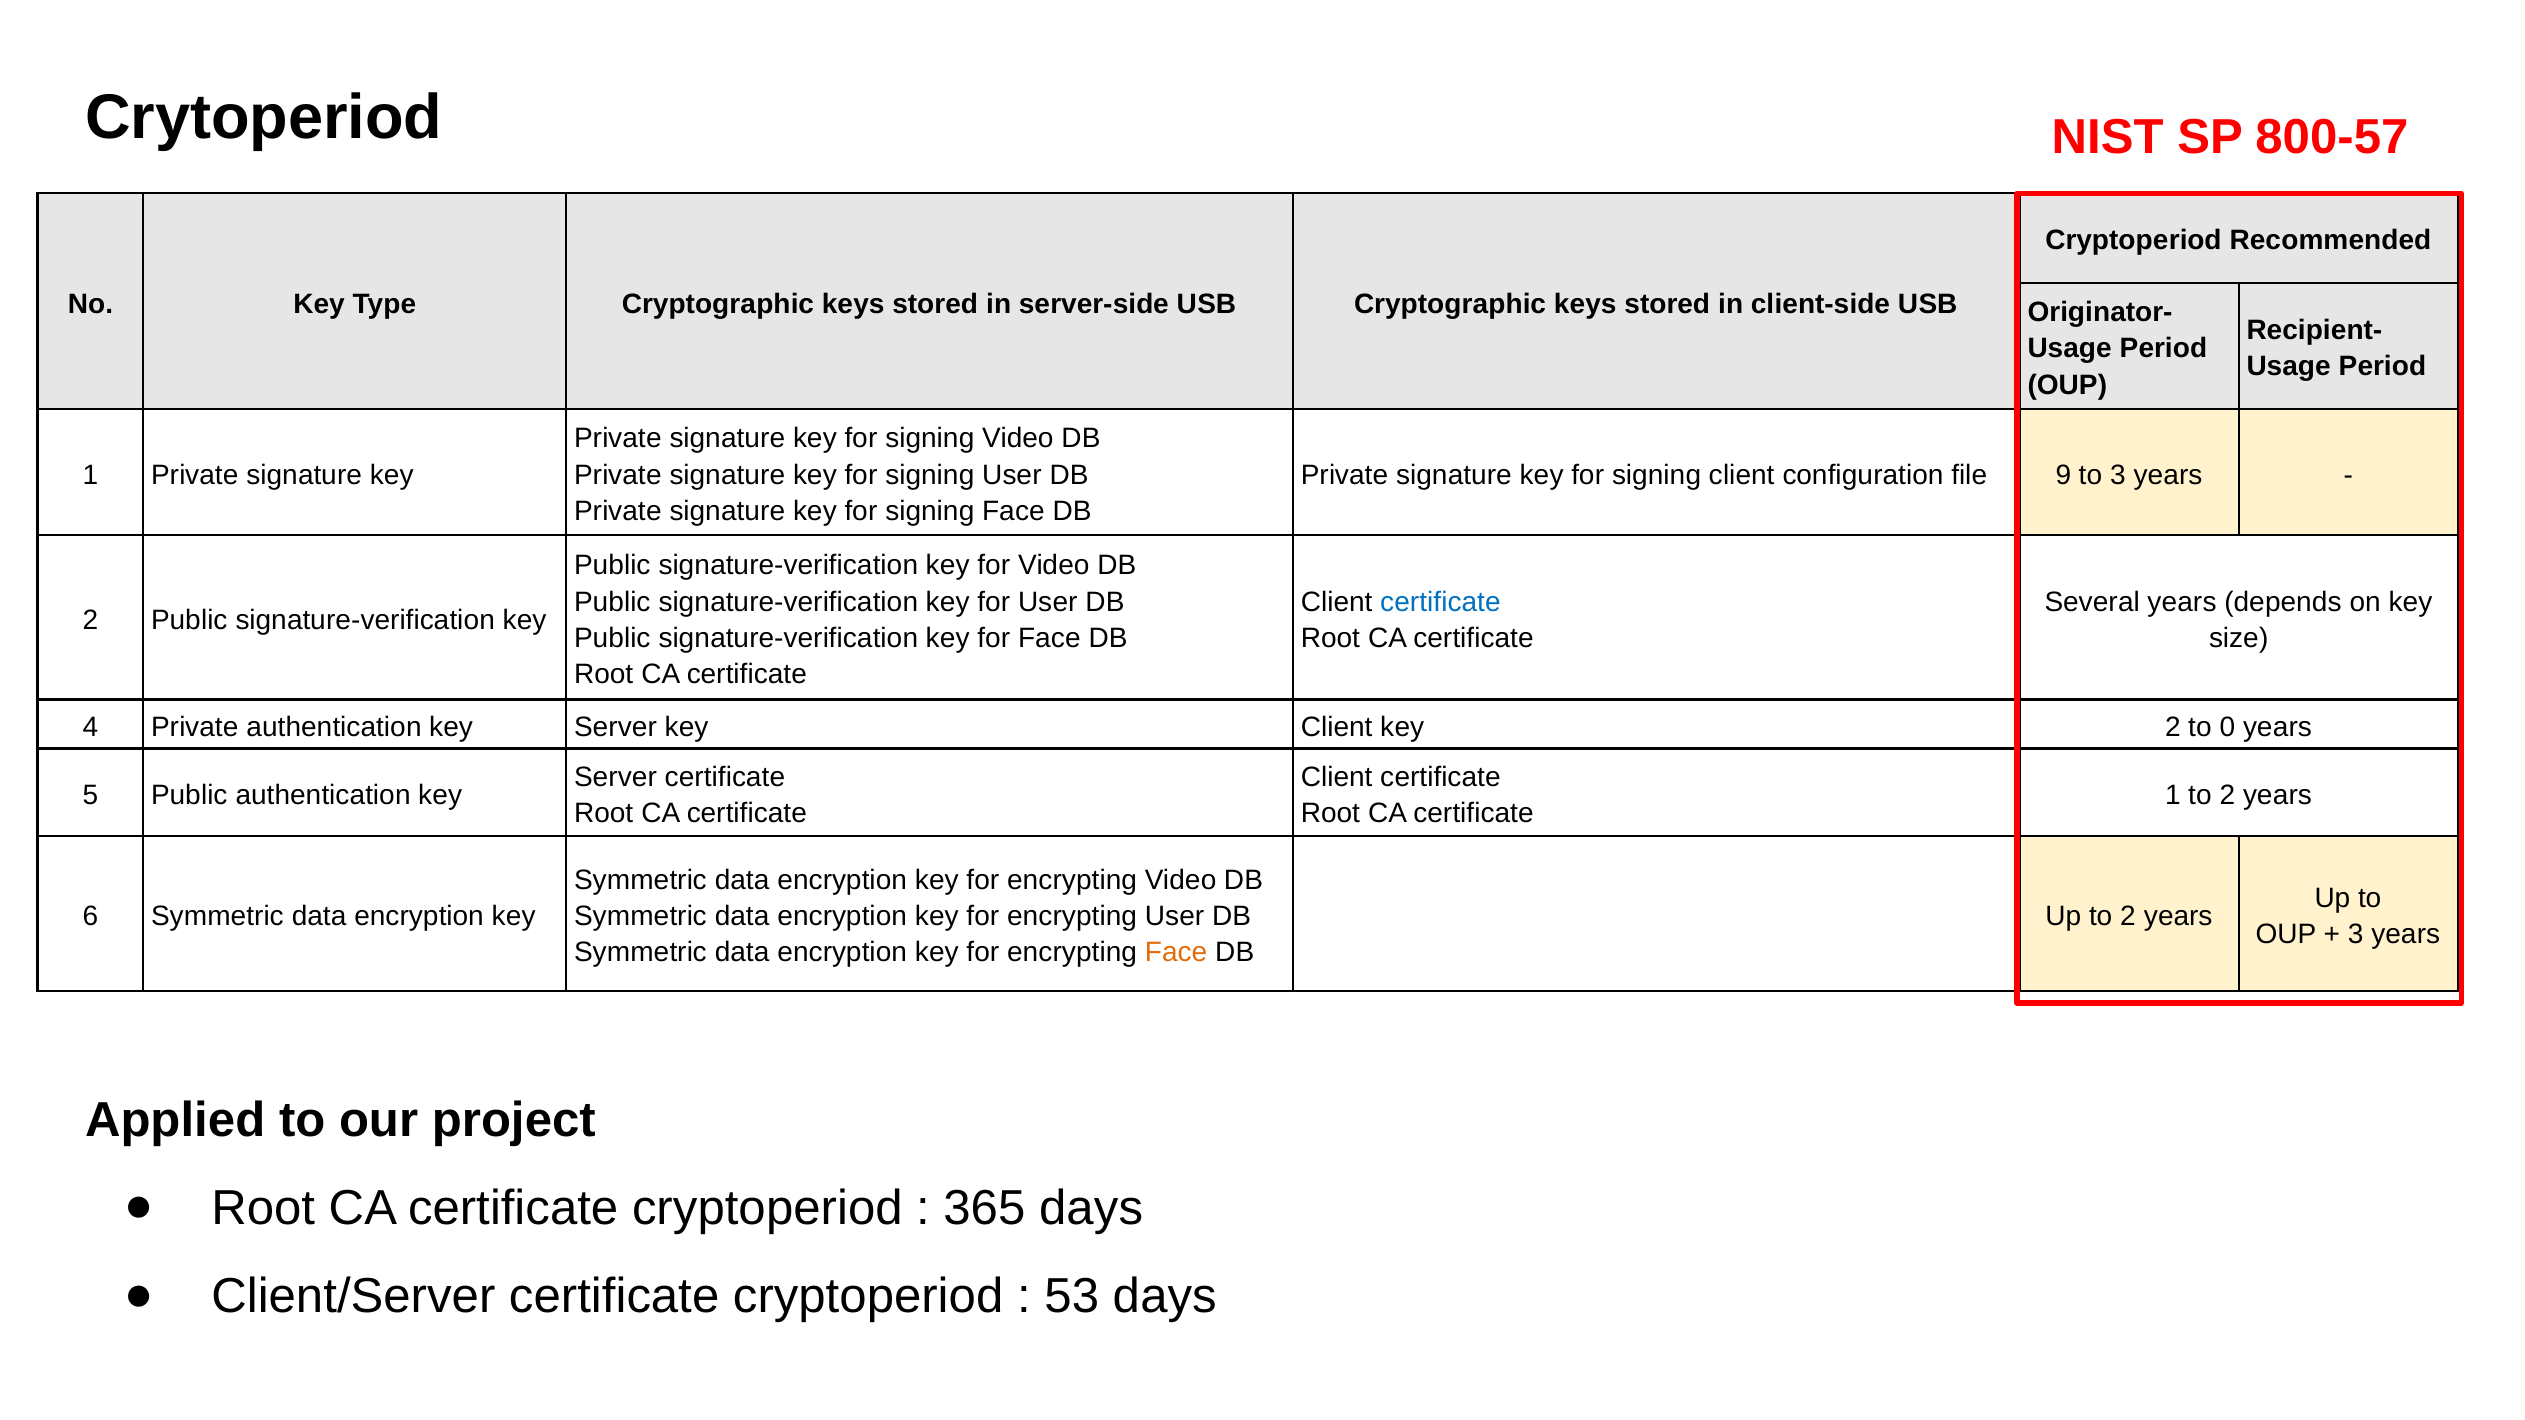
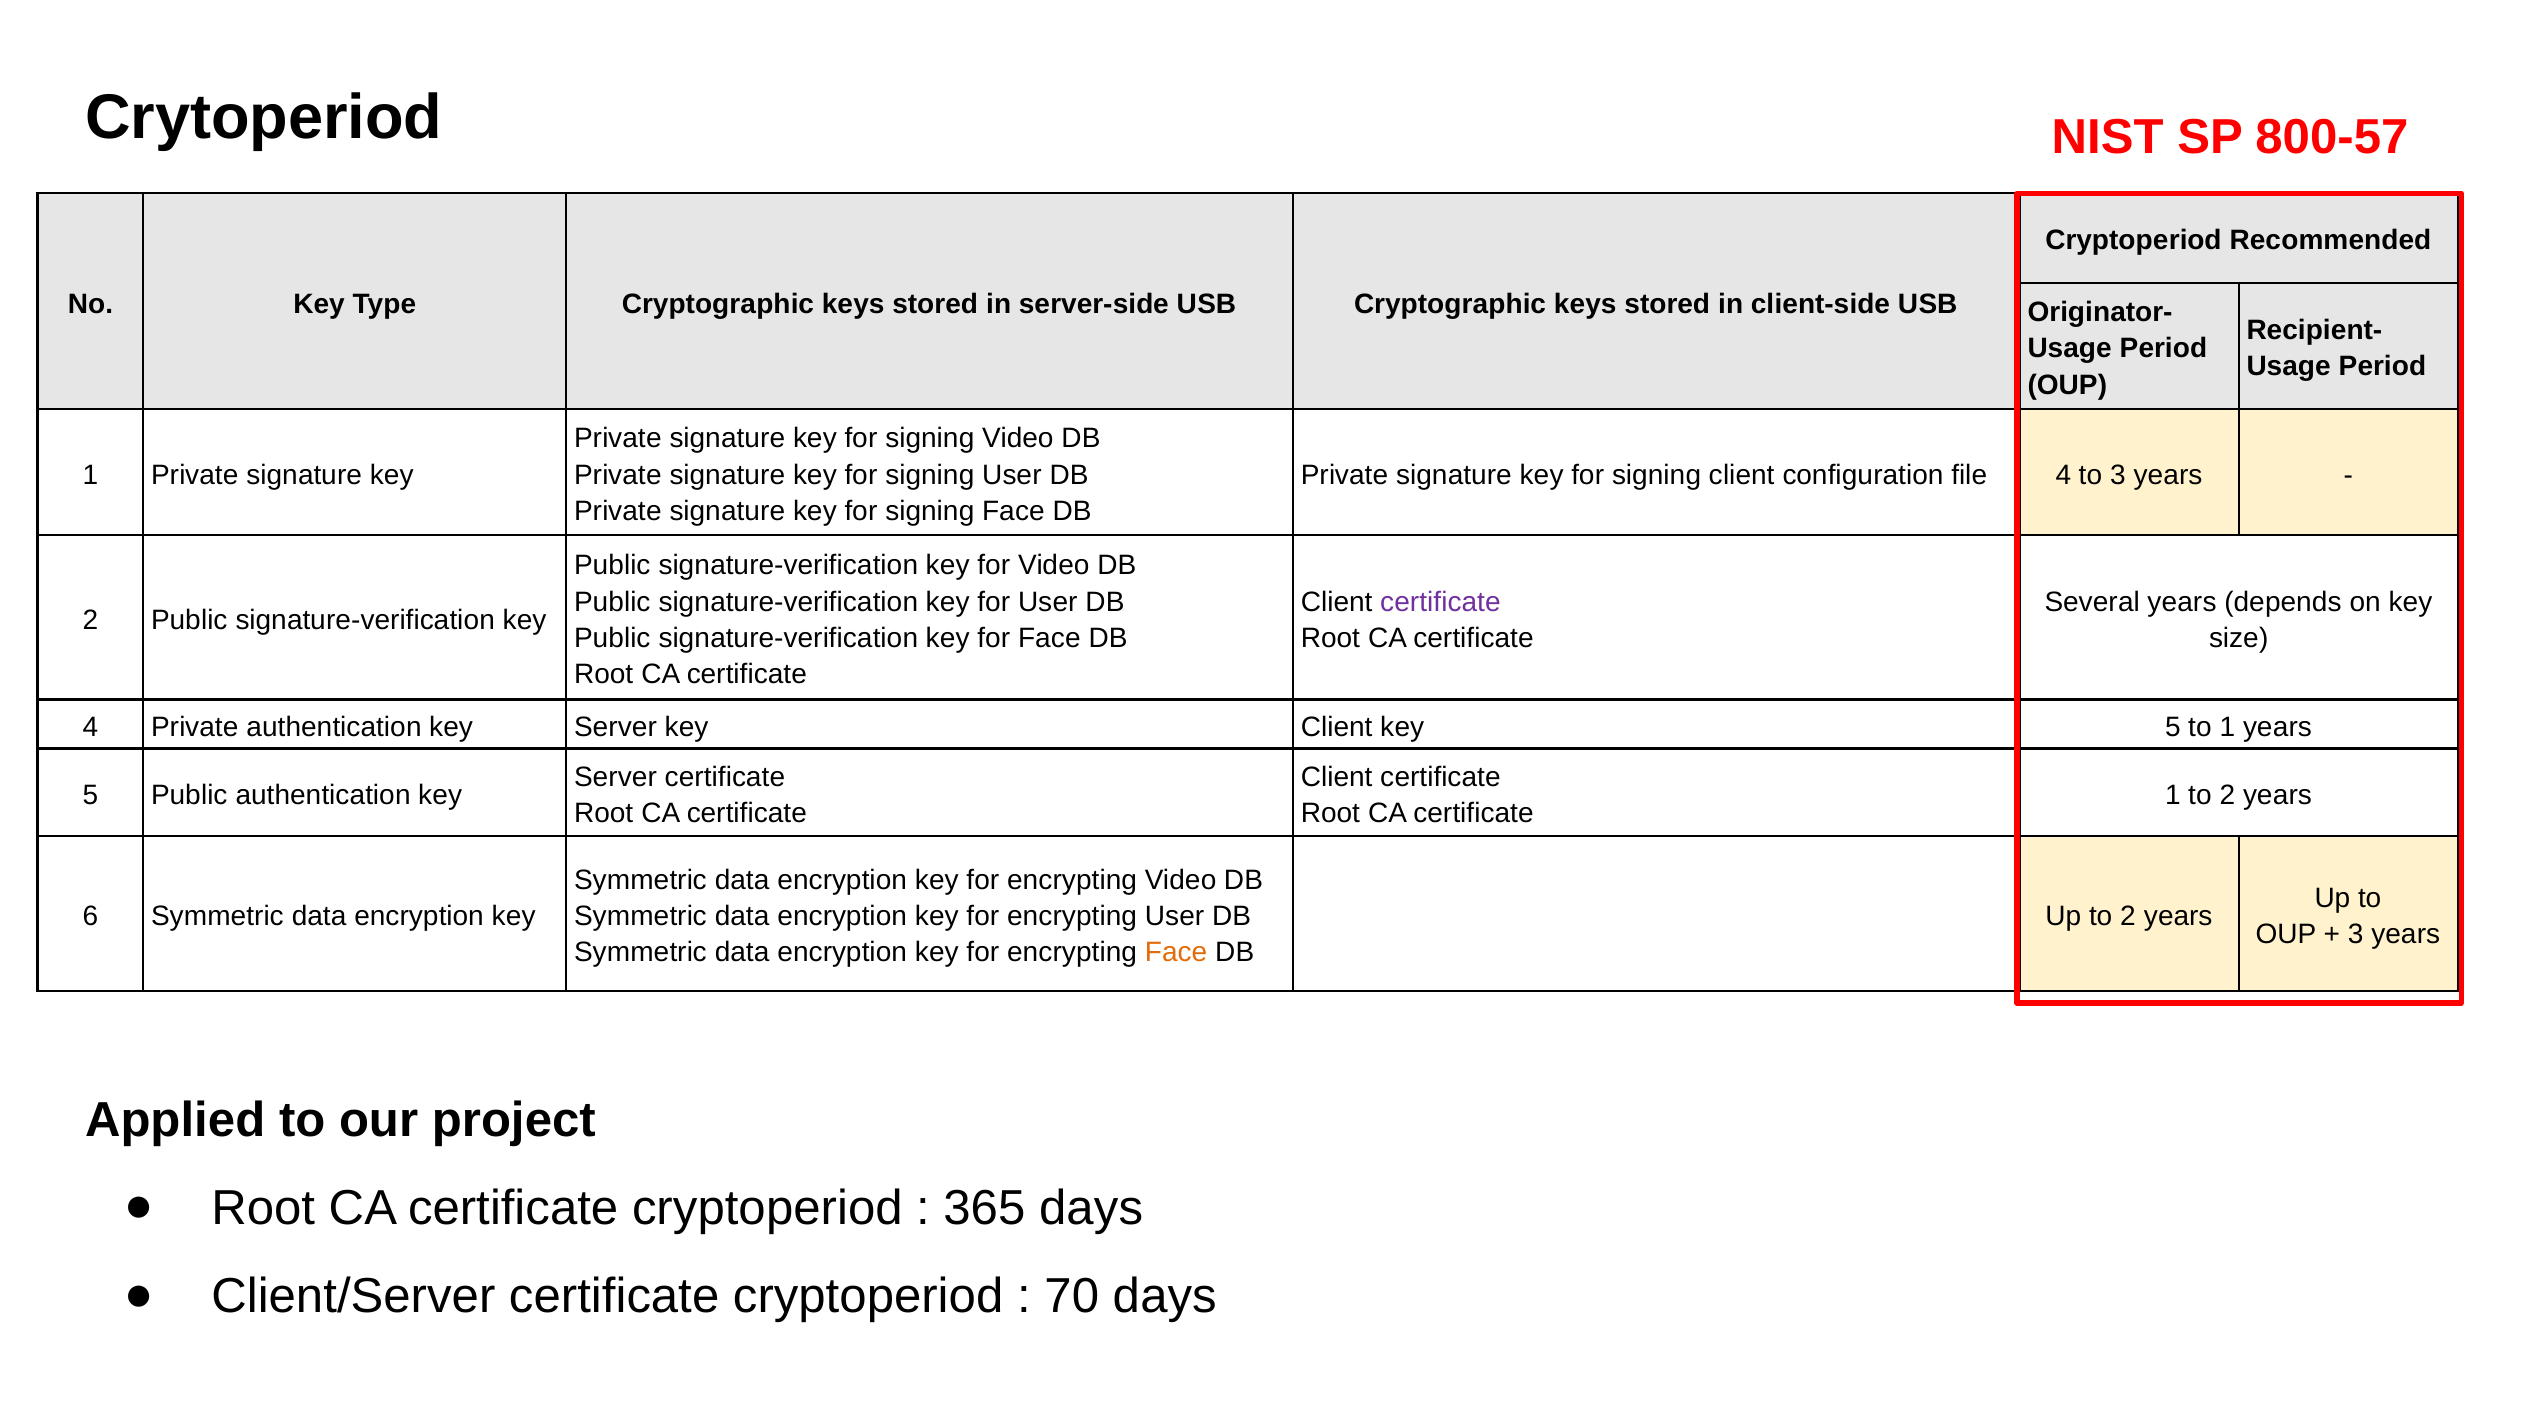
file 9: 9 -> 4
certificate at (1440, 602) colour: blue -> purple
key 2: 2 -> 5
to 0: 0 -> 1
53: 53 -> 70
